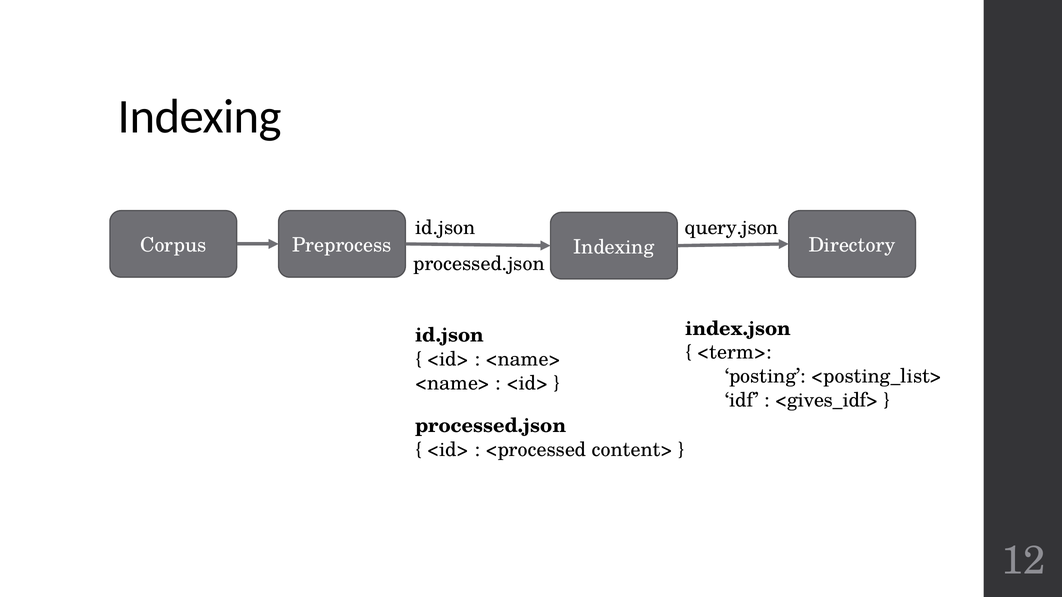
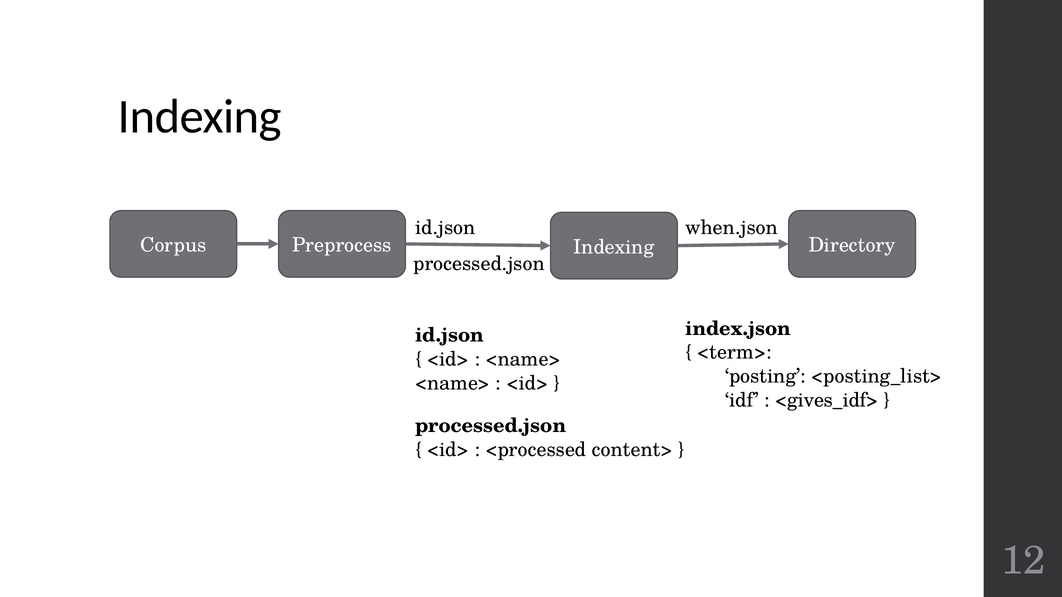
query.json: query.json -> when.json
